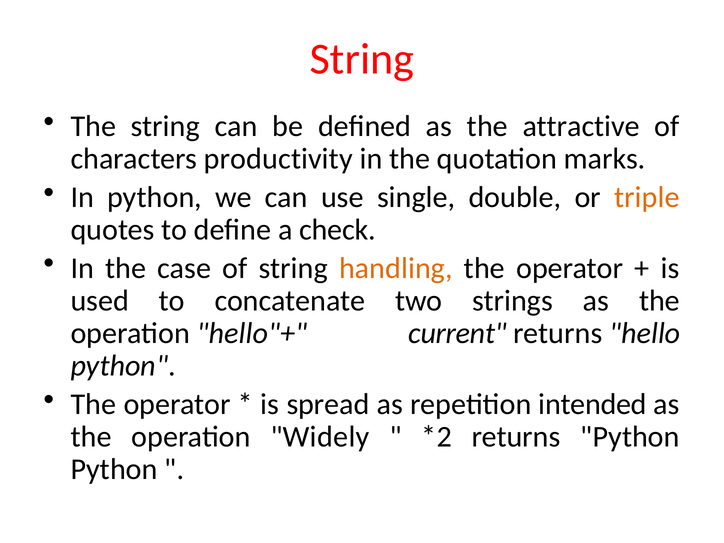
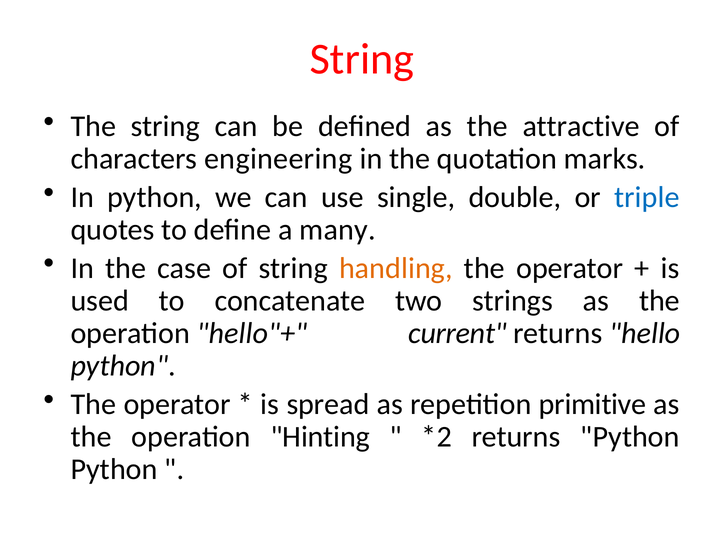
productivity: productivity -> engineering
triple colour: orange -> blue
check: check -> many
intended: intended -> primitive
Widely: Widely -> Hinting
